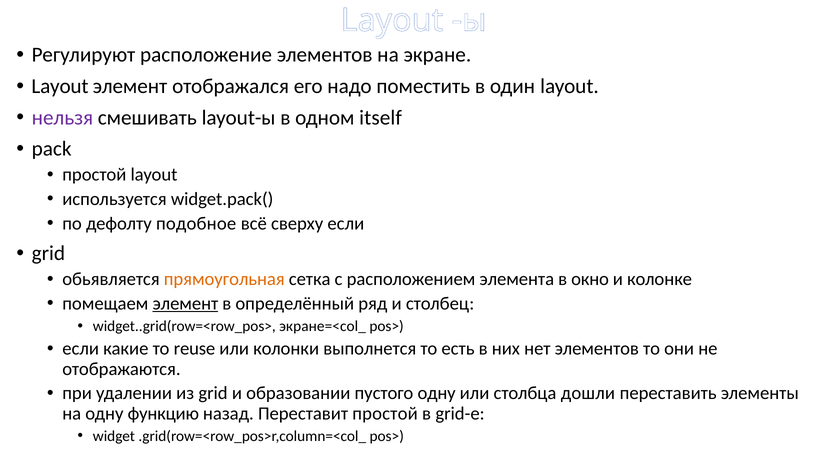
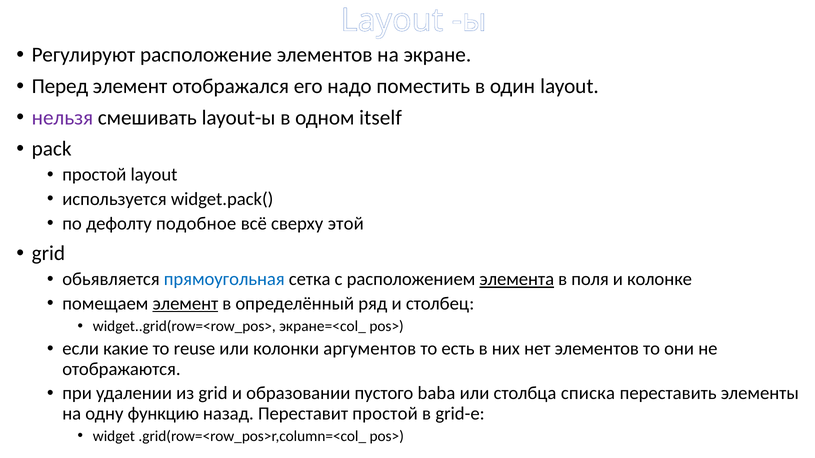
Layout at (60, 86): Layout -> Перед
сверху если: если -> этой
прямоугольная colour: orange -> blue
элемента underline: none -> present
окно: окно -> поля
выполнется: выполнется -> аргументов
пустого одну: одну -> baba
дошли: дошли -> списка
